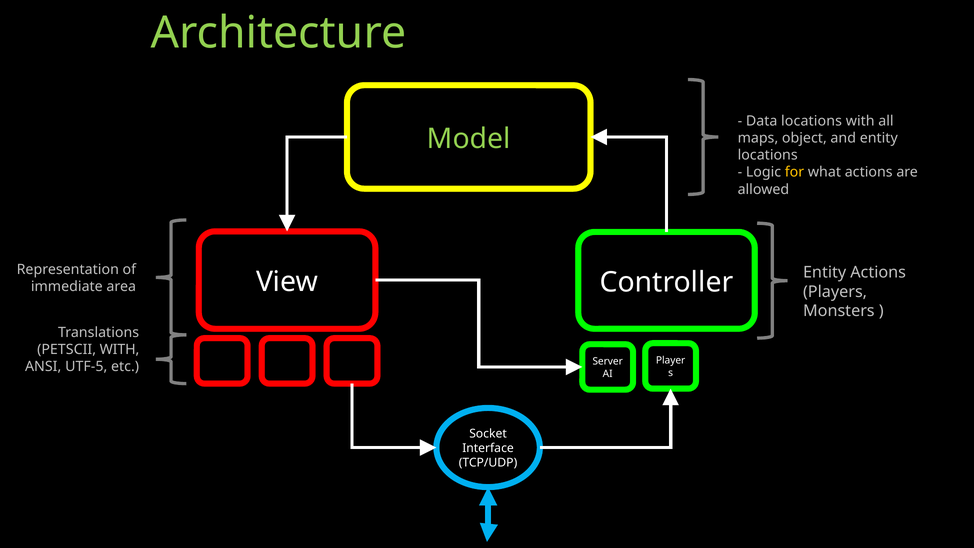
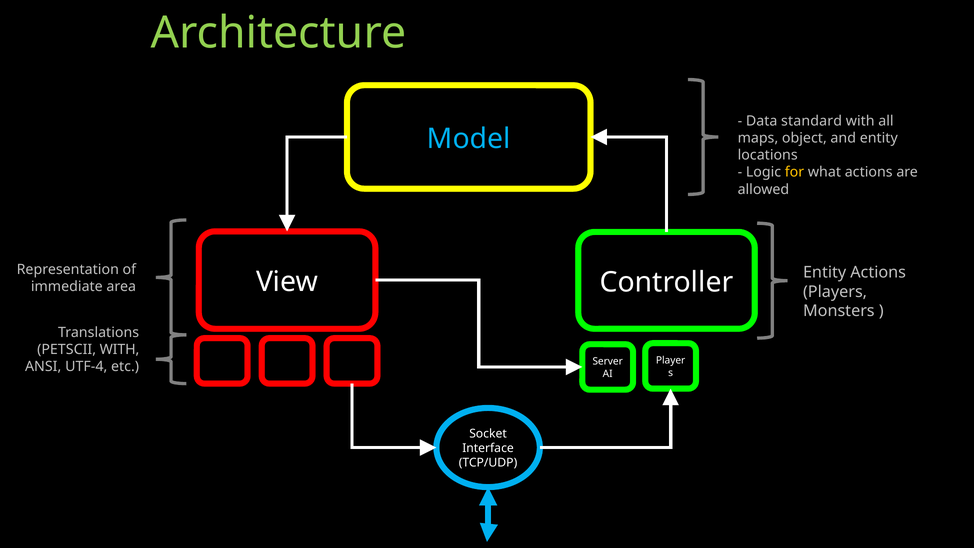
Data locations: locations -> standard
Model colour: light green -> light blue
UTF-5: UTF-5 -> UTF-4
